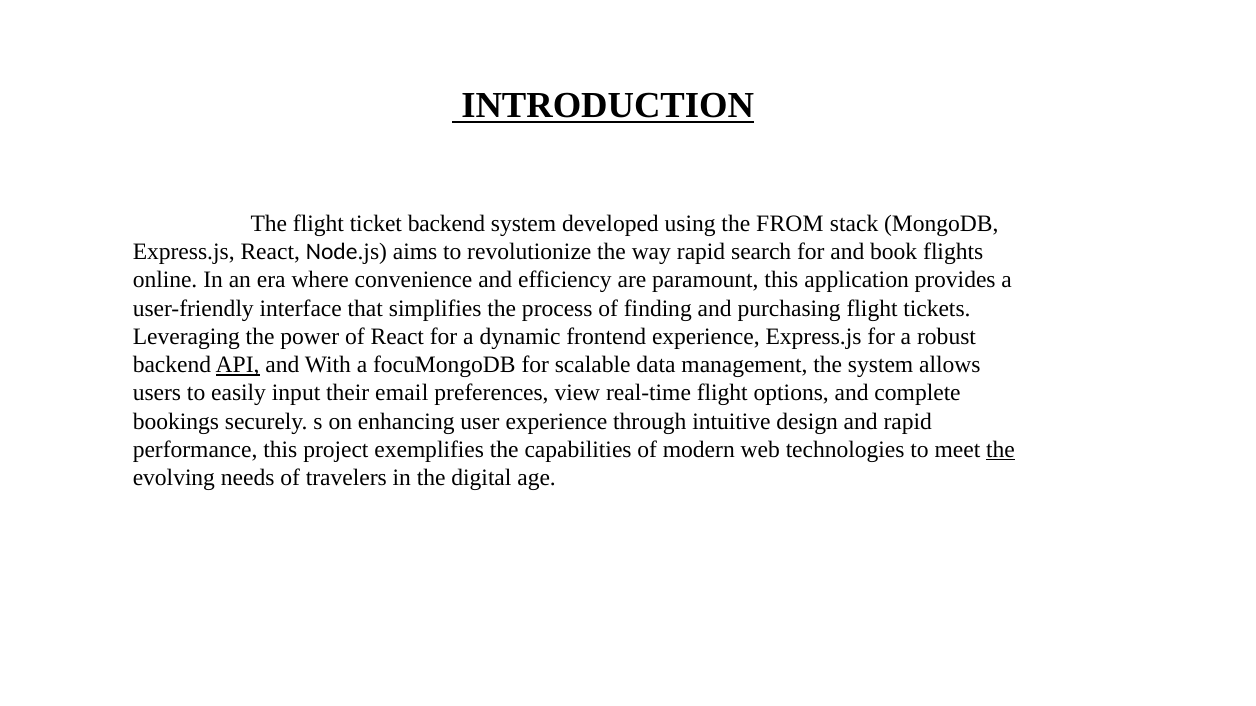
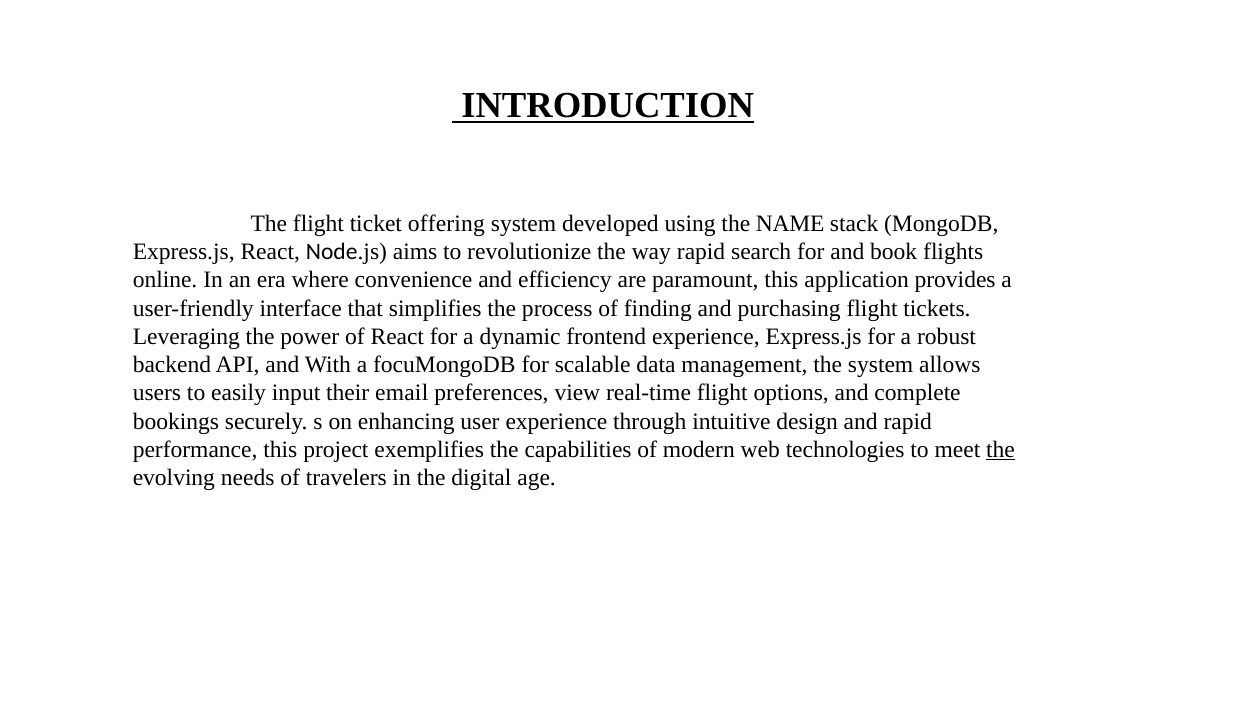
ticket backend: backend -> offering
FROM: FROM -> NAME
API underline: present -> none
